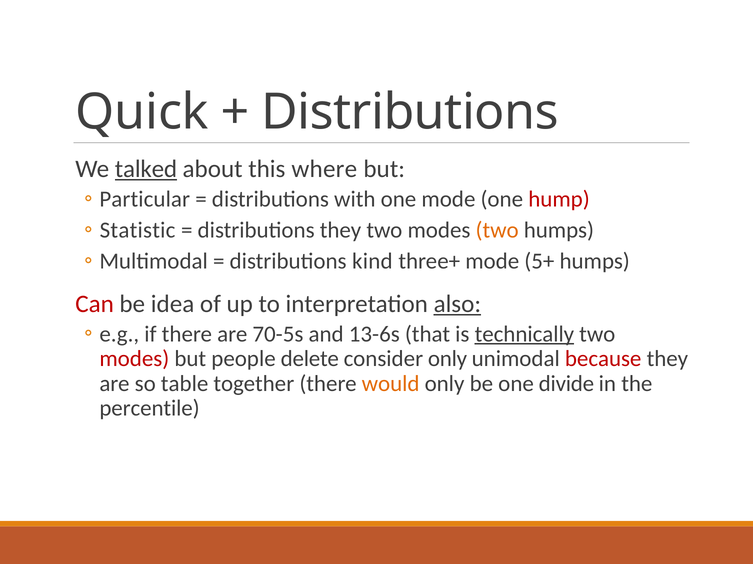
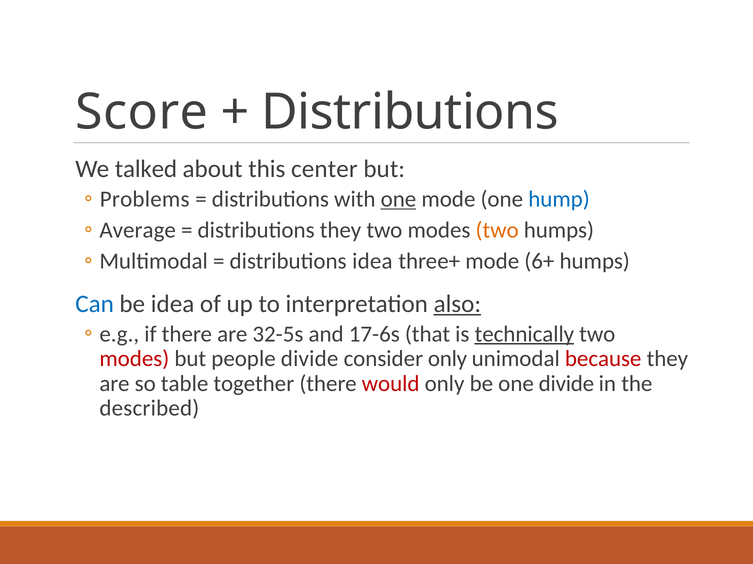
Quick: Quick -> Score
talked underline: present -> none
where: where -> center
Particular: Particular -> Problems
one at (399, 199) underline: none -> present
hump colour: red -> blue
Statistic: Statistic -> Average
distributions kind: kind -> idea
5+: 5+ -> 6+
Can colour: red -> blue
70-5s: 70-5s -> 32-5s
13-6s: 13-6s -> 17-6s
people delete: delete -> divide
would colour: orange -> red
percentile: percentile -> described
